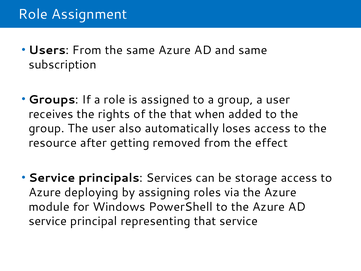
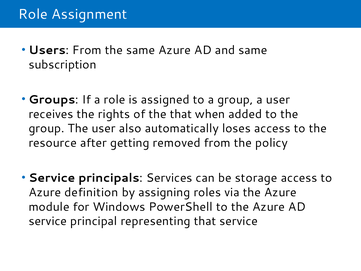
effect: effect -> policy
deploying: deploying -> definition
